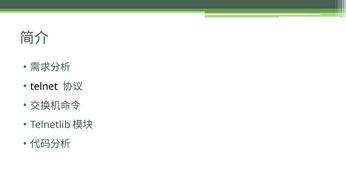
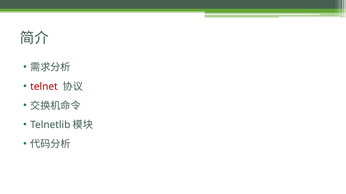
telnet colour: black -> red
